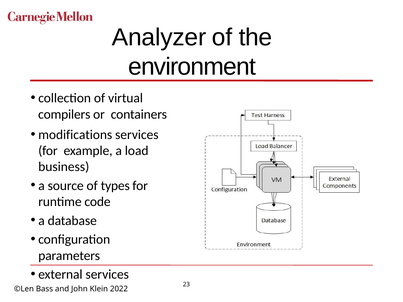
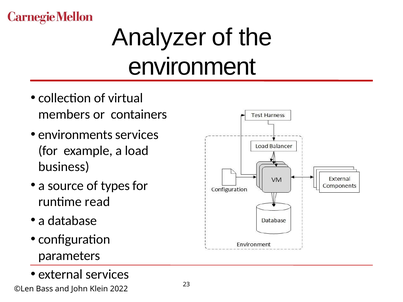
compilers: compilers -> members
modifications: modifications -> environments
code: code -> read
